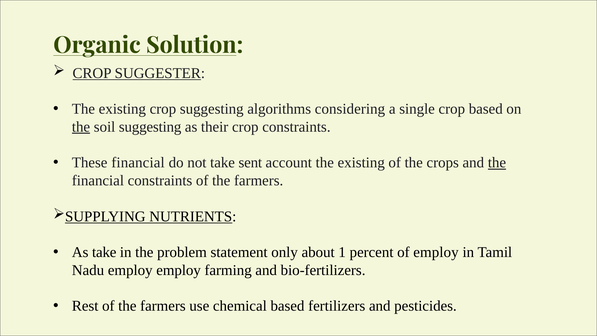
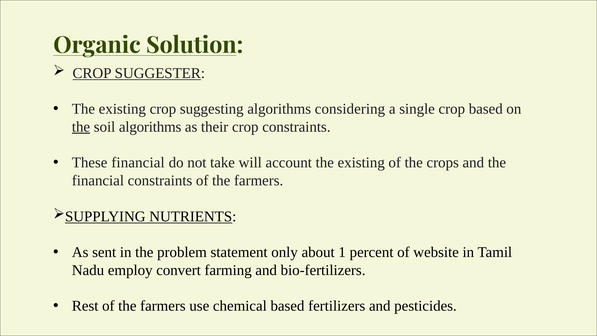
soil suggesting: suggesting -> algorithms
sent: sent -> will
the at (497, 163) underline: present -> none
As take: take -> sent
of employ: employ -> website
employ employ: employ -> convert
